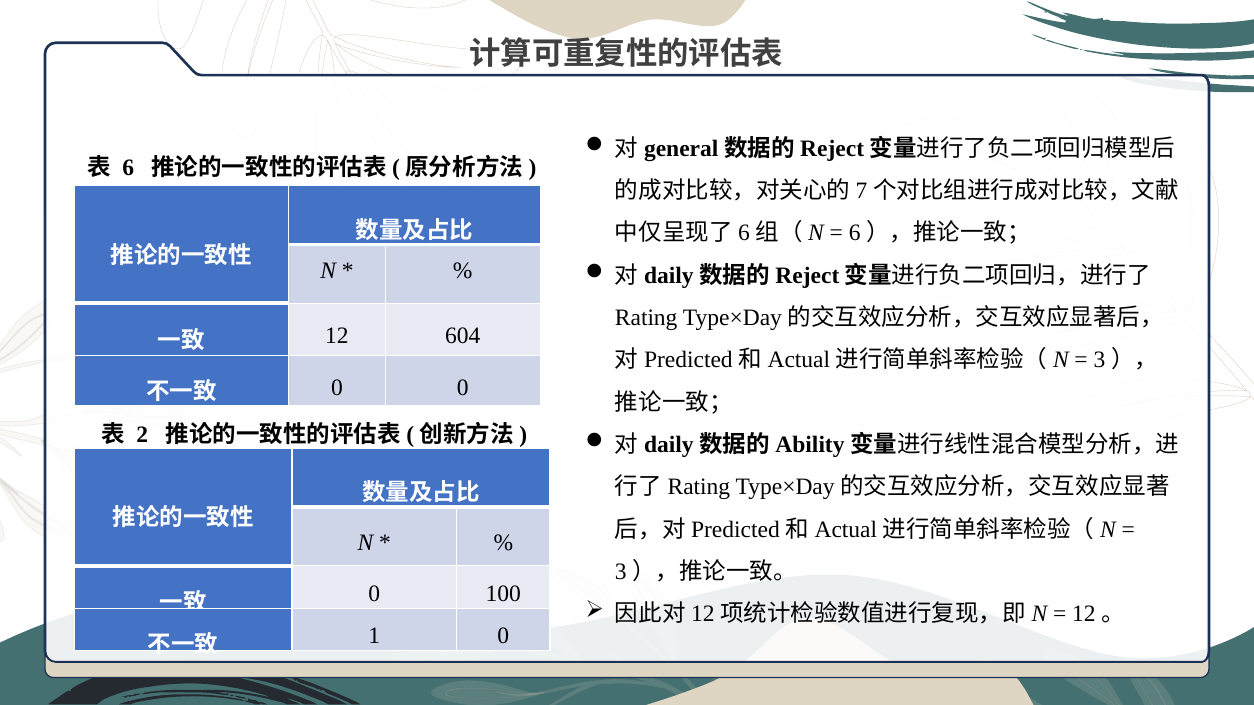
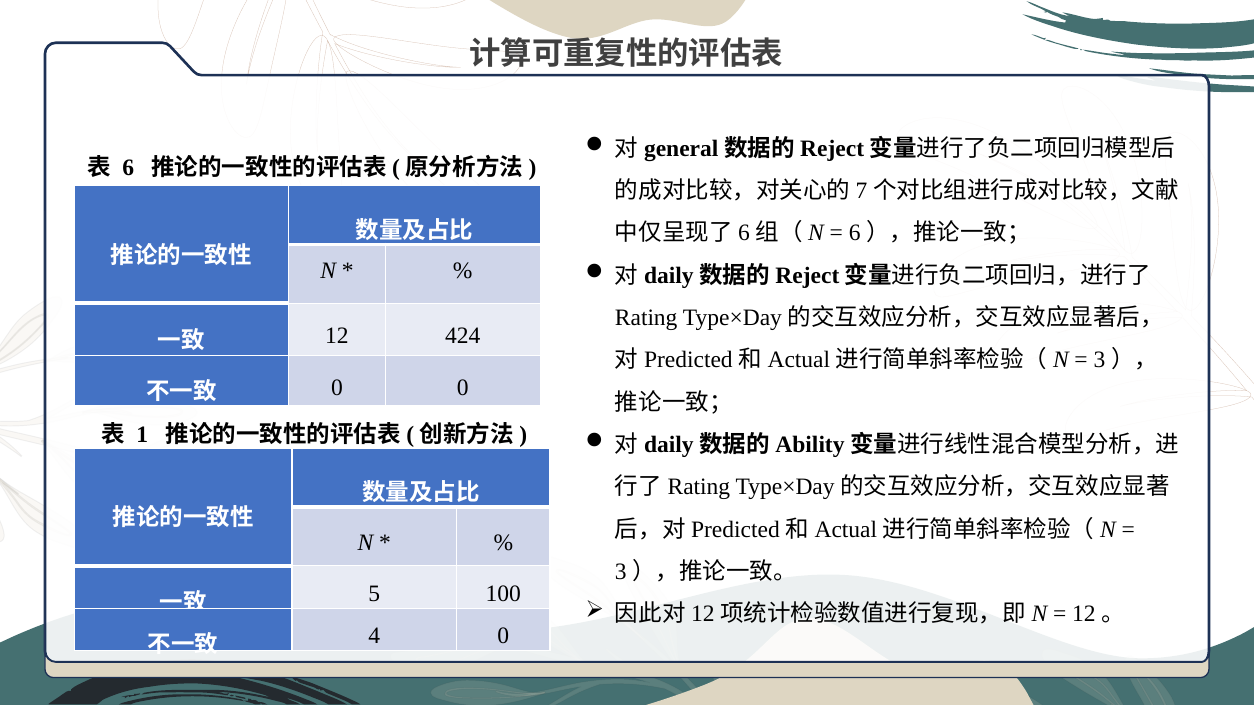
604: 604 -> 424
2: 2 -> 1
0 at (374, 594): 0 -> 5
1: 1 -> 4
